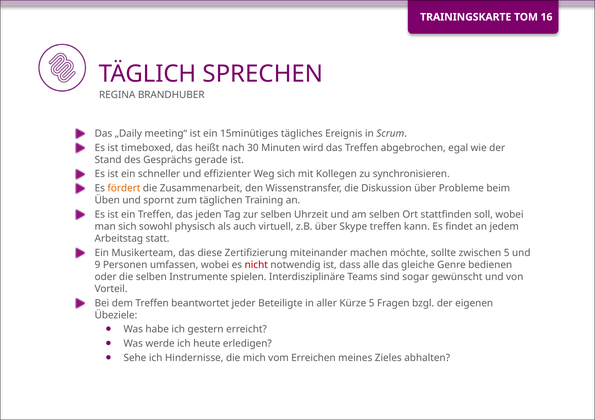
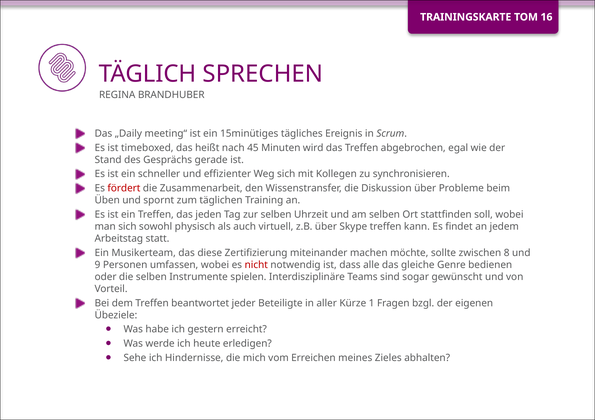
30: 30 -> 45
fördert colour: orange -> red
zwischen 5: 5 -> 8
Kürze 5: 5 -> 1
